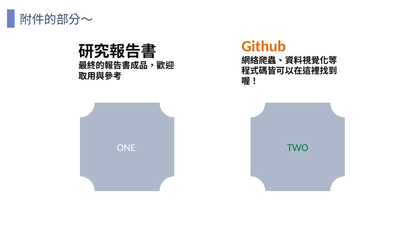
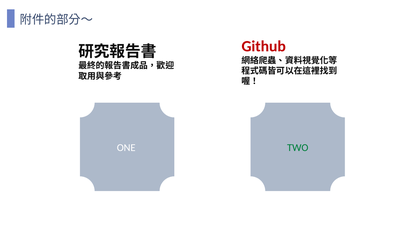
Github colour: orange -> red
